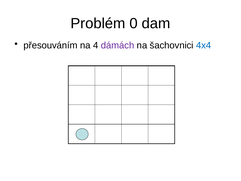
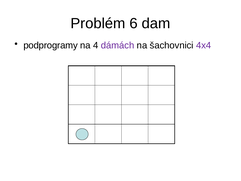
0: 0 -> 6
přesouváním: přesouváním -> podprogramy
4x4 colour: blue -> purple
